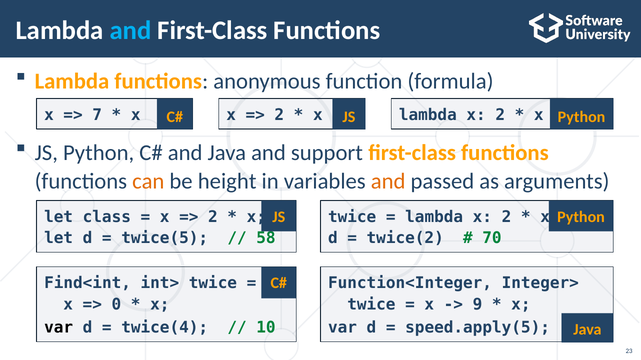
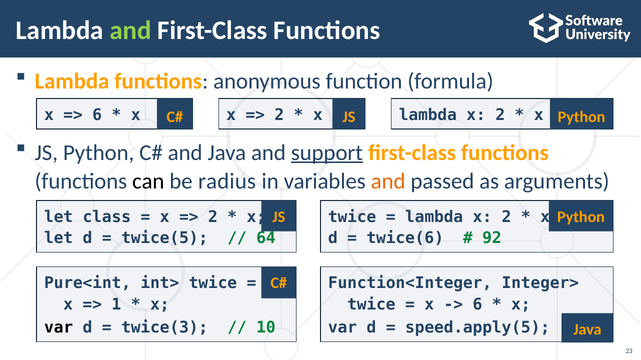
and at (130, 30) colour: light blue -> light green
7 at (97, 115): 7 -> 6
support underline: none -> present
can colour: orange -> black
height: height -> radius
58: 58 -> 64
twice(2: twice(2 -> twice(6
70: 70 -> 92
Find<int: Find<int -> Pure<int
0: 0 -> 1
9 at (477, 305): 9 -> 6
twice(4: twice(4 -> twice(3
